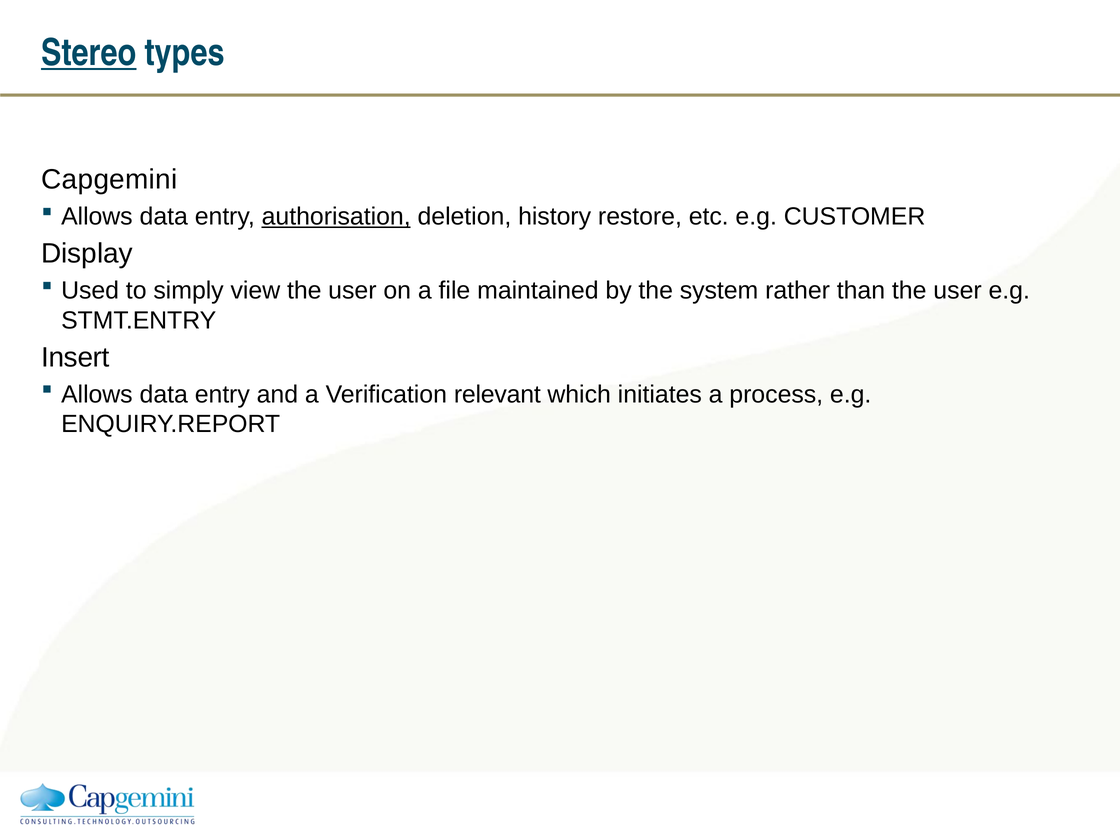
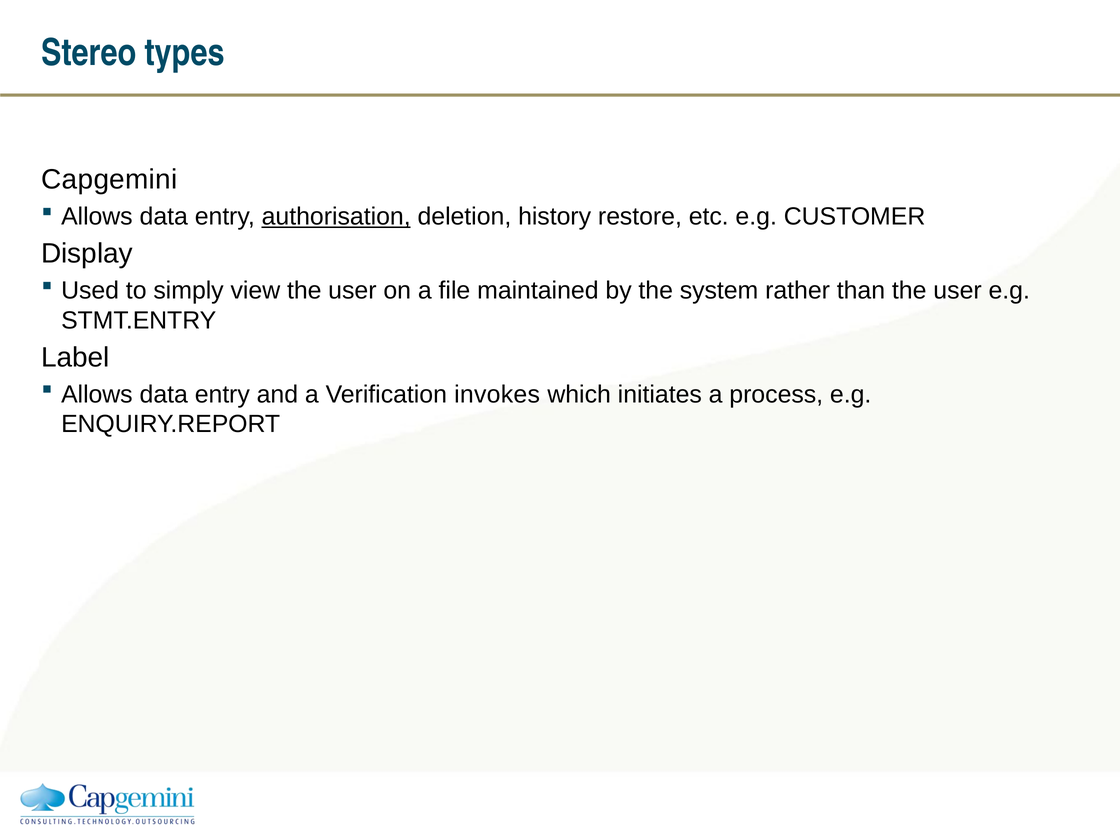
Stereo underline: present -> none
Insert: Insert -> Label
relevant: relevant -> invokes
